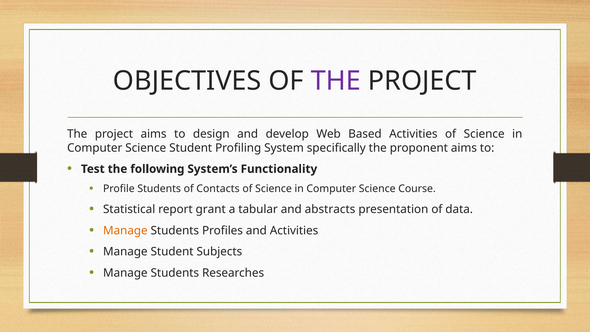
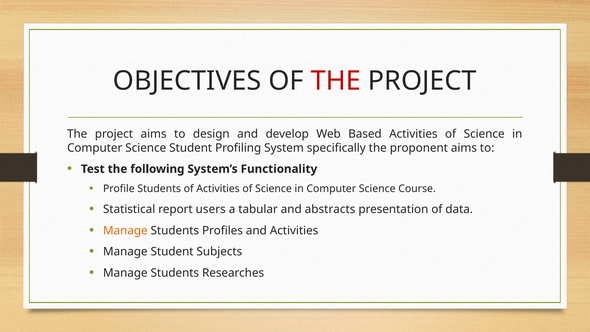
THE at (336, 81) colour: purple -> red
of Contacts: Contacts -> Activities
grant: grant -> users
